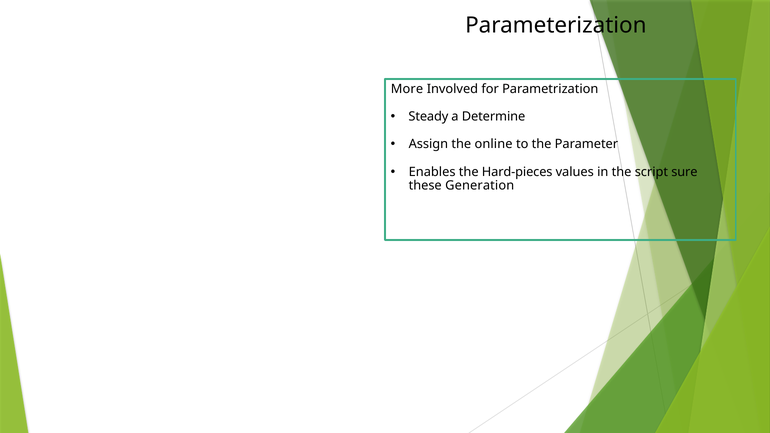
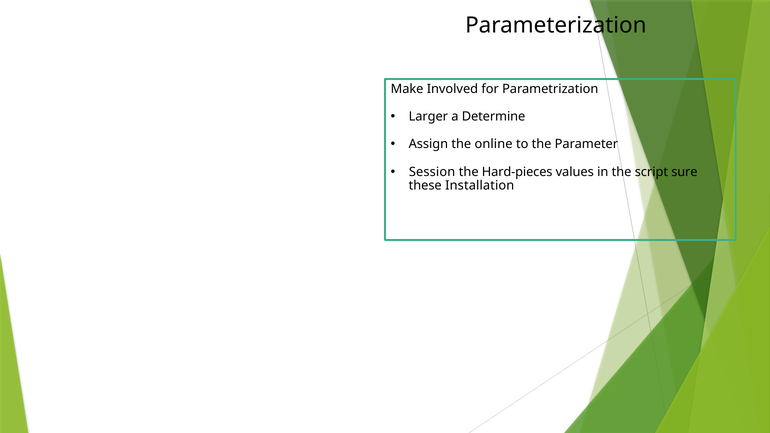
More: More -> Make
Steady: Steady -> Larger
Enables: Enables -> Session
Generation: Generation -> Installation
